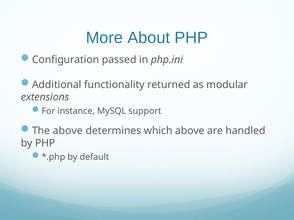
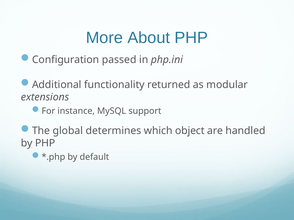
The above: above -> global
which above: above -> object
